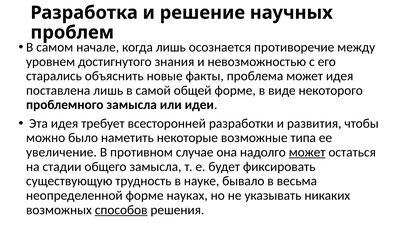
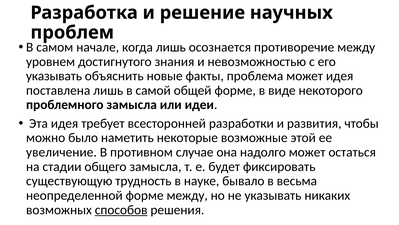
старались at (54, 76): старались -> указывать
типа: типа -> этой
может at (307, 152) underline: present -> none
форме науках: науках -> между
